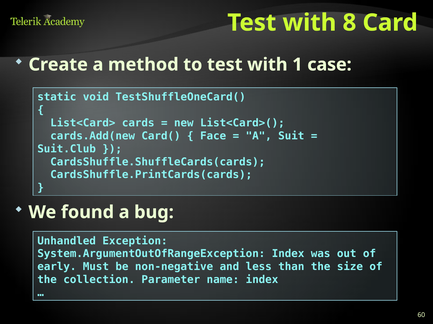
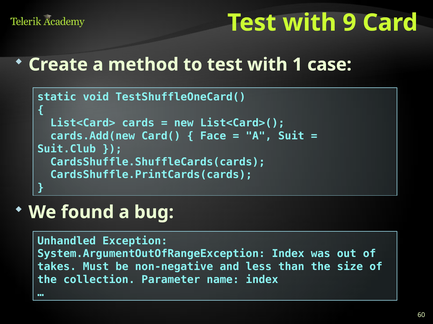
8: 8 -> 9
early: early -> takes
